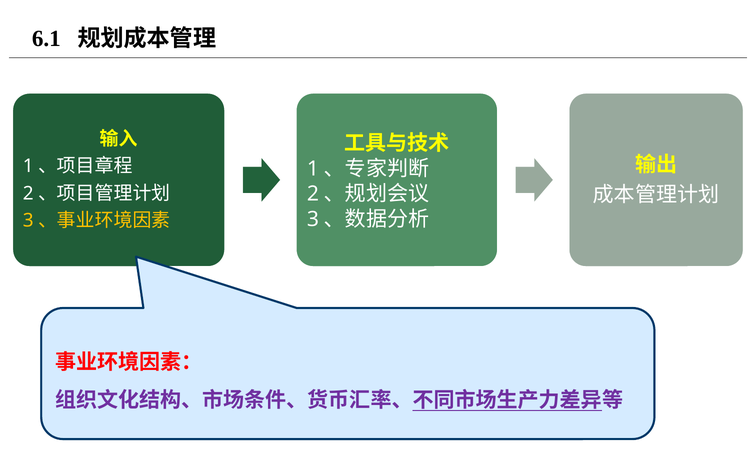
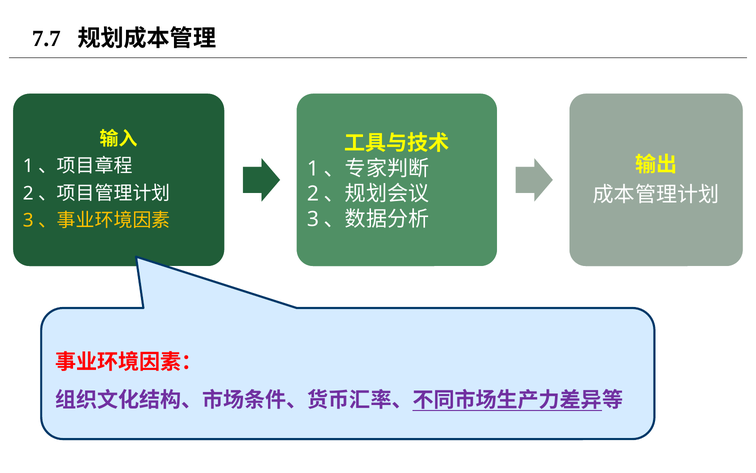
6.1: 6.1 -> 7.7
